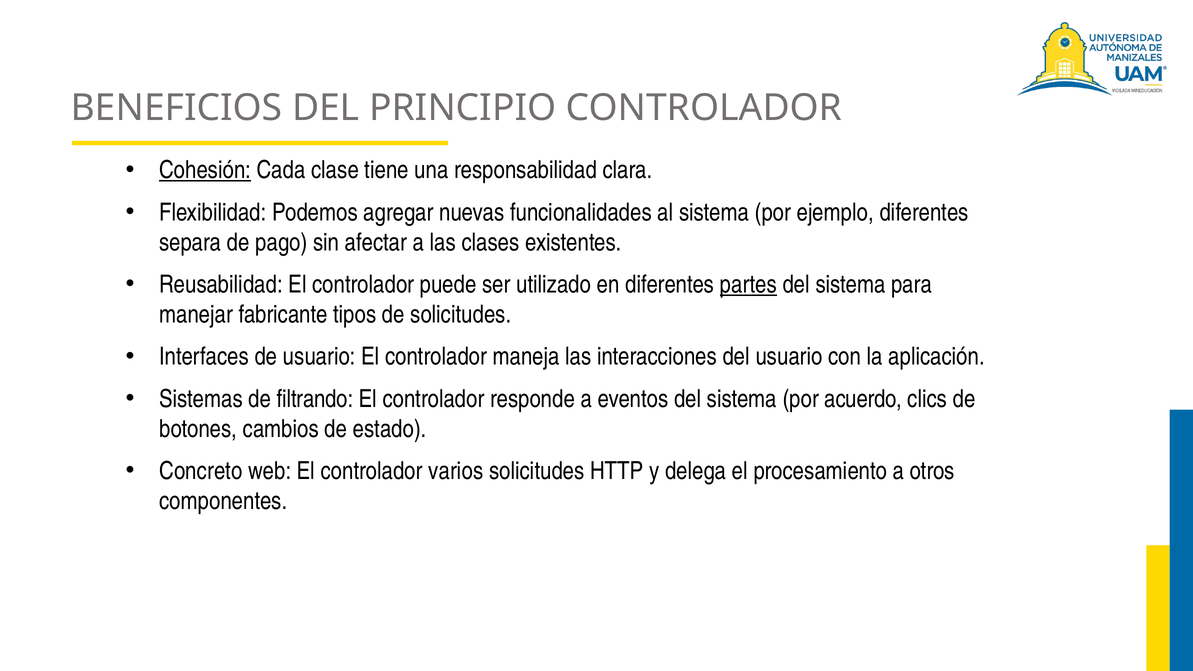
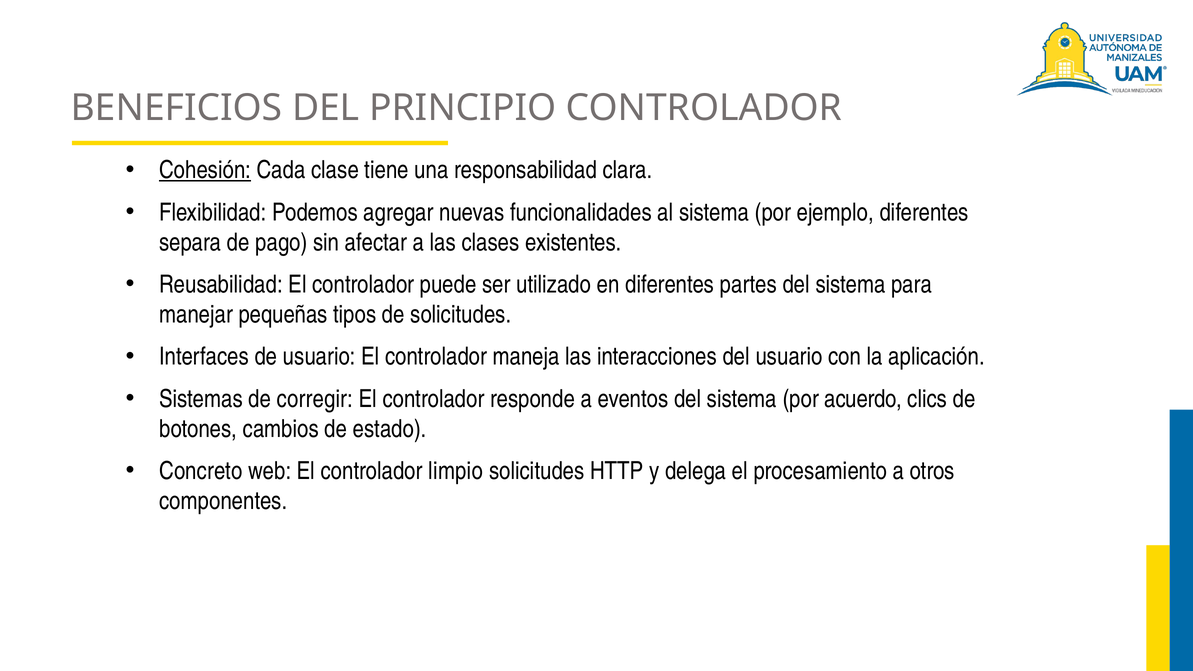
partes underline: present -> none
fabricante: fabricante -> pequeñas
filtrando: filtrando -> corregir
varios: varios -> limpio
